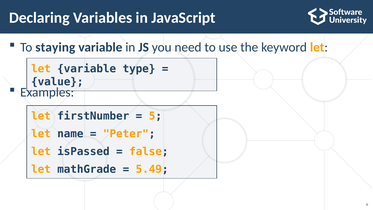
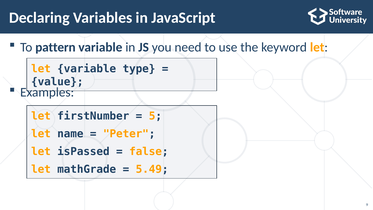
staying: staying -> pattern
